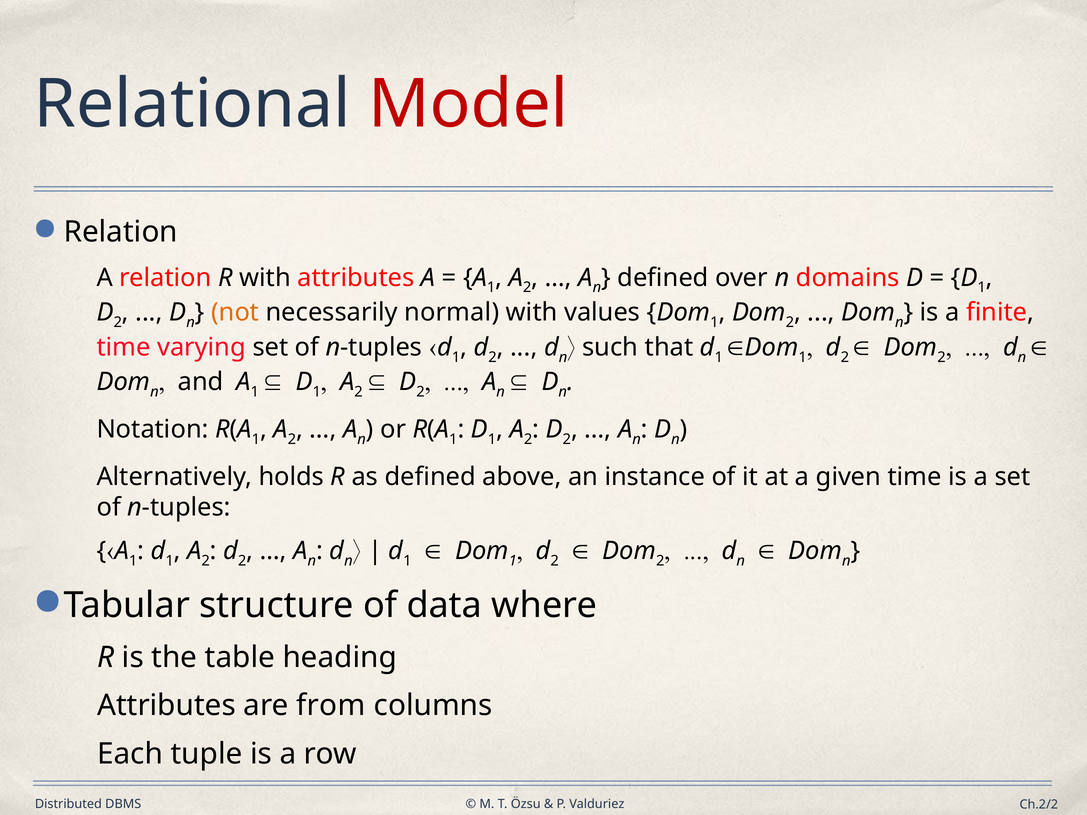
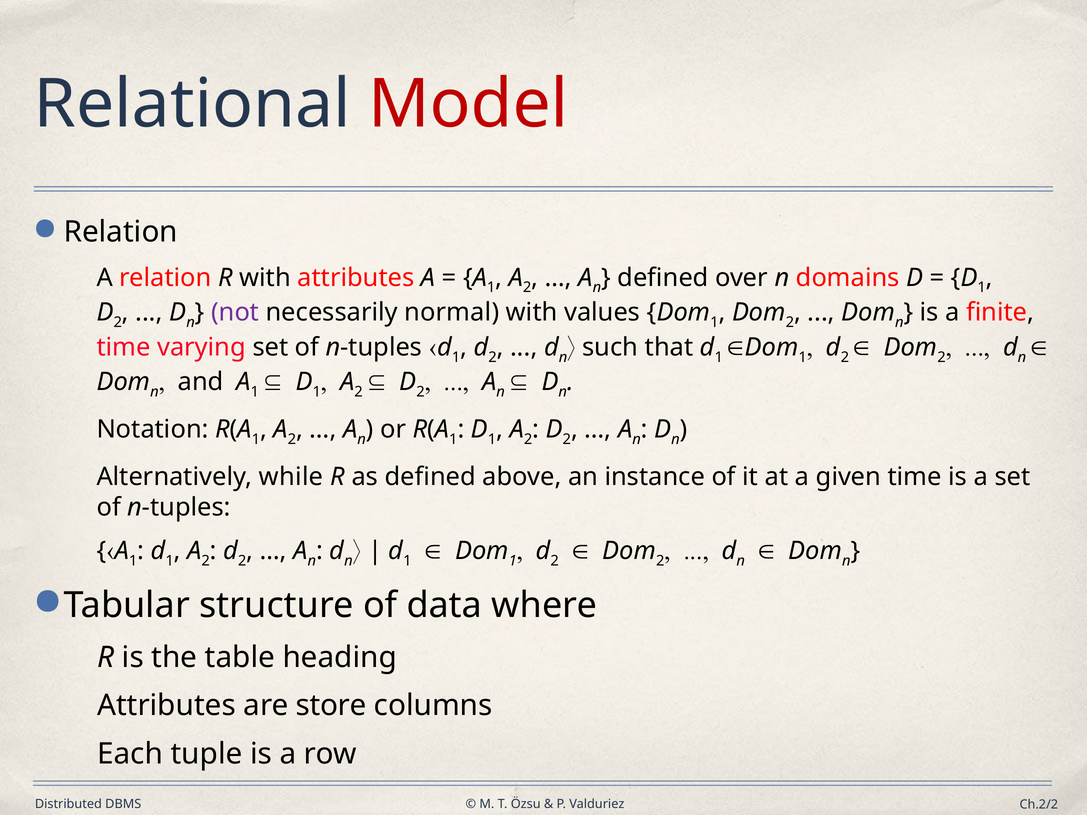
not colour: orange -> purple
holds: holds -> while
from: from -> store
